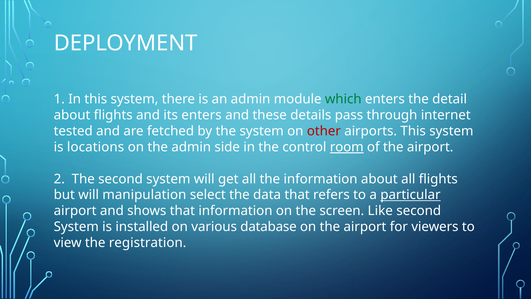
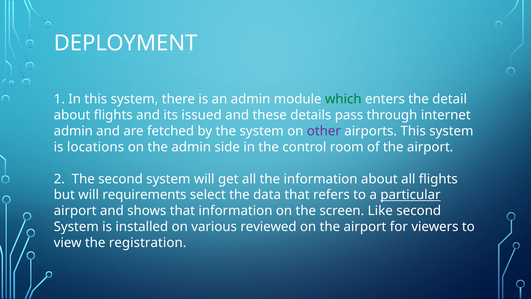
its enters: enters -> issued
tested at (73, 131): tested -> admin
other colour: red -> purple
room underline: present -> none
manipulation: manipulation -> requirements
database: database -> reviewed
